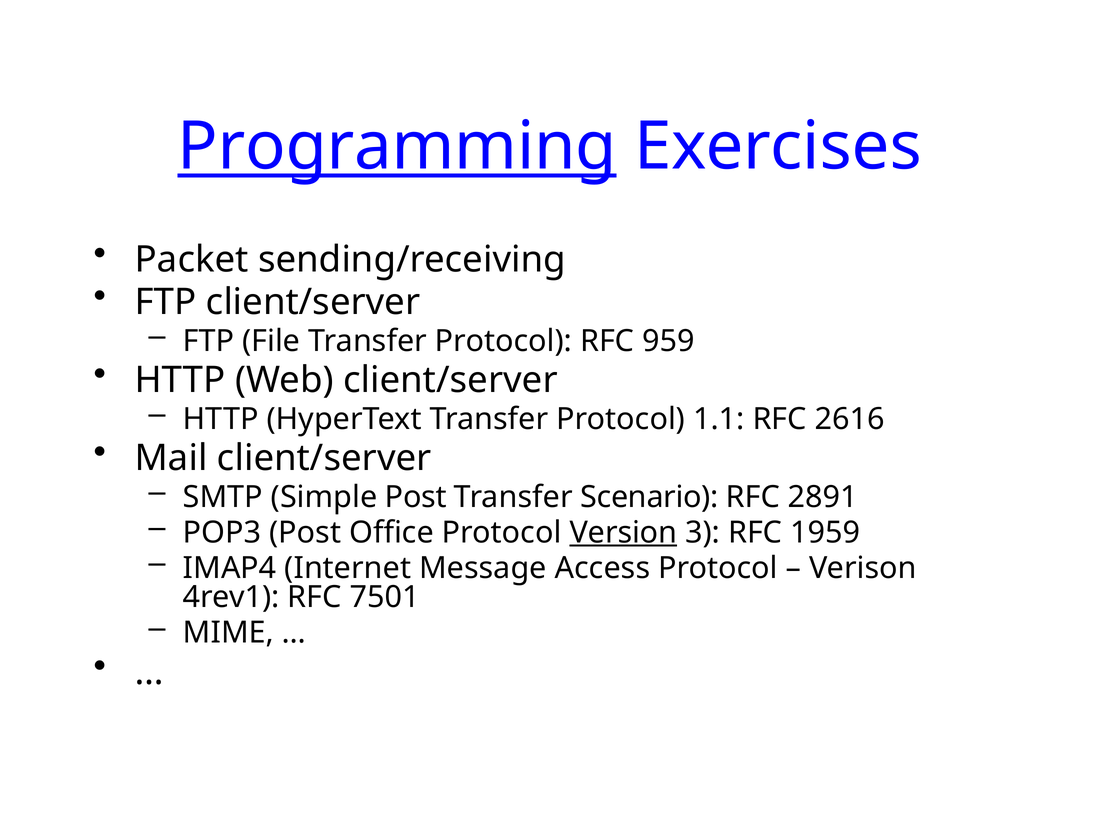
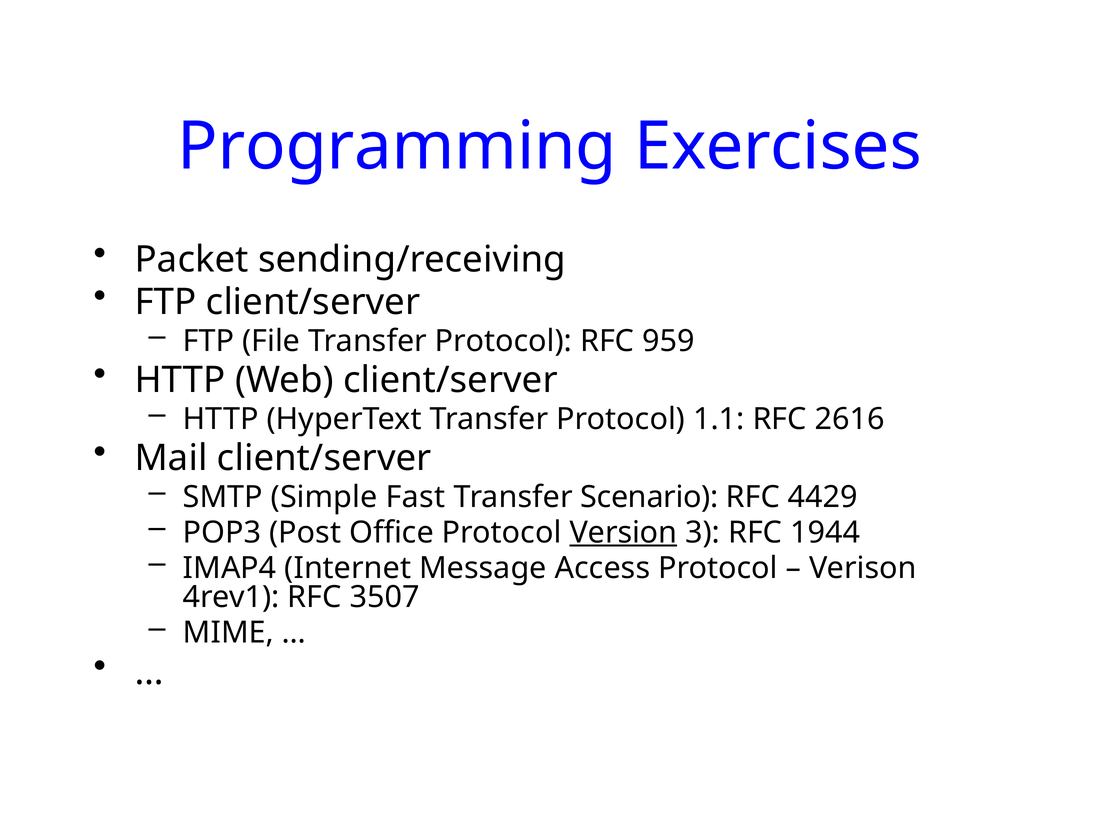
Programming underline: present -> none
Simple Post: Post -> Fast
2891: 2891 -> 4429
1959: 1959 -> 1944
7501: 7501 -> 3507
